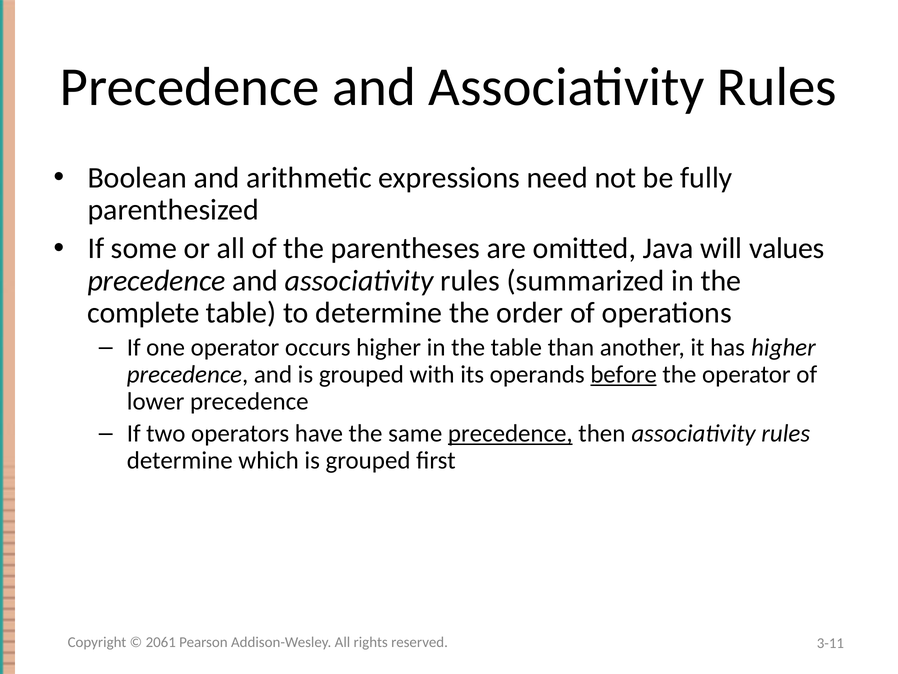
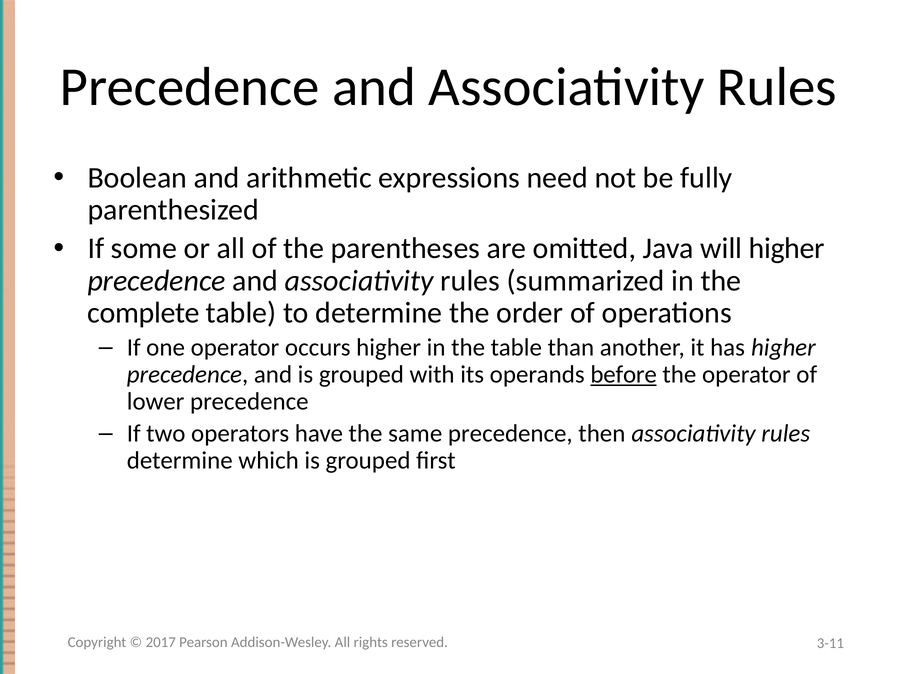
will values: values -> higher
precedence at (510, 433) underline: present -> none
2061: 2061 -> 2017
